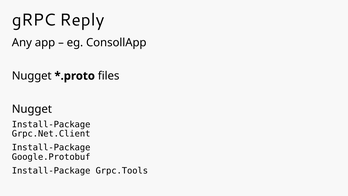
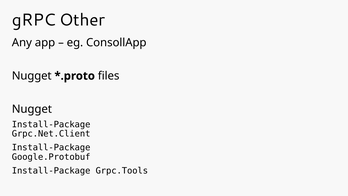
Reply: Reply -> Other
